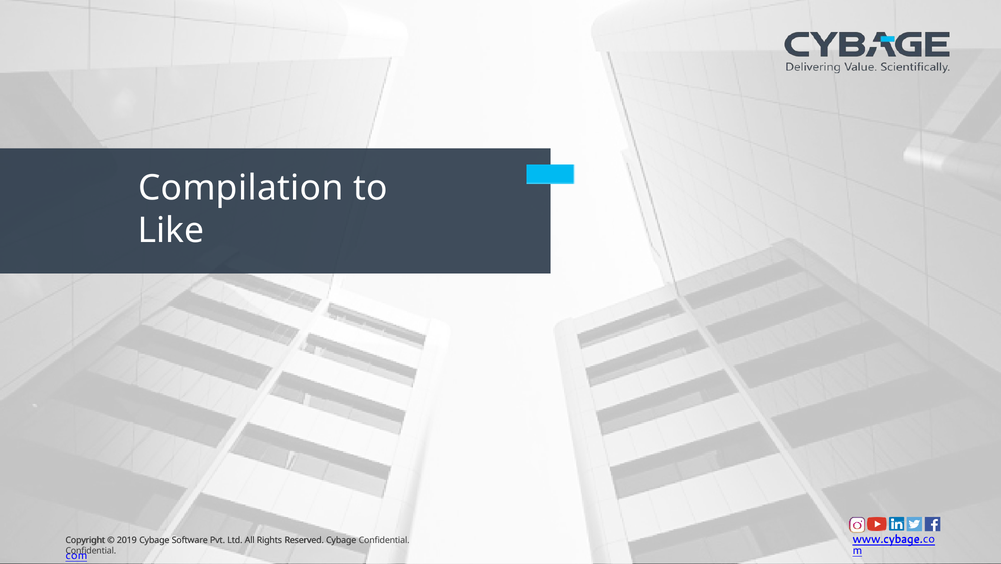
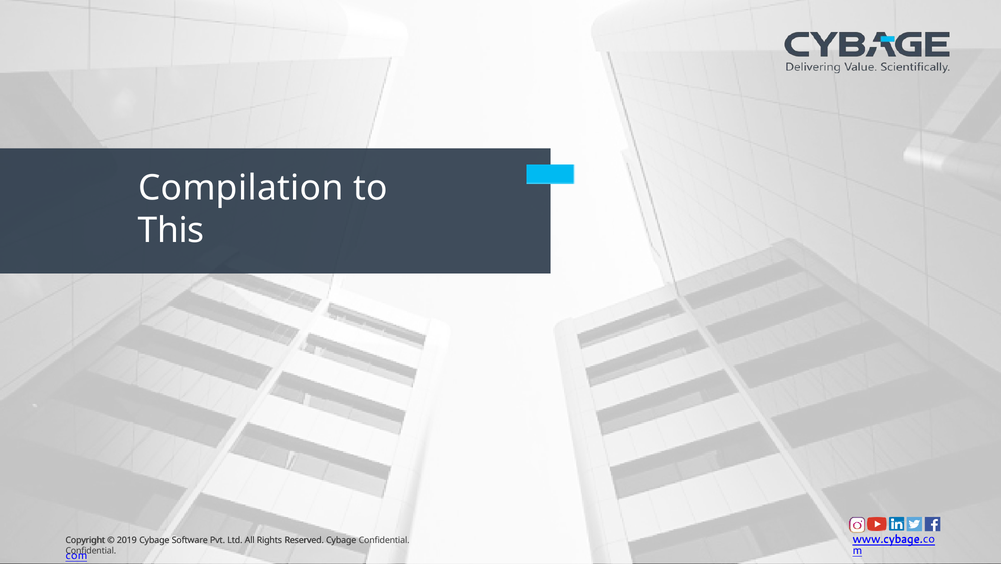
Like: Like -> This
